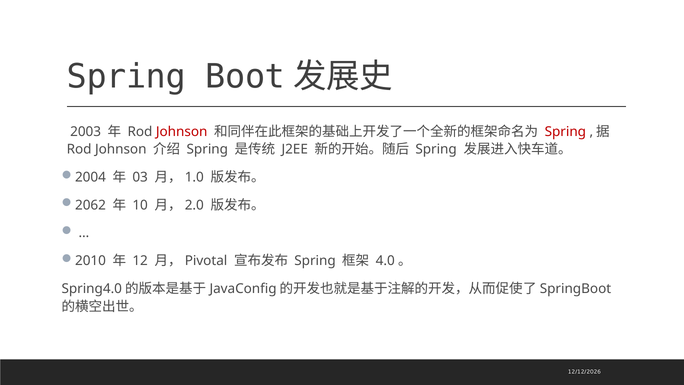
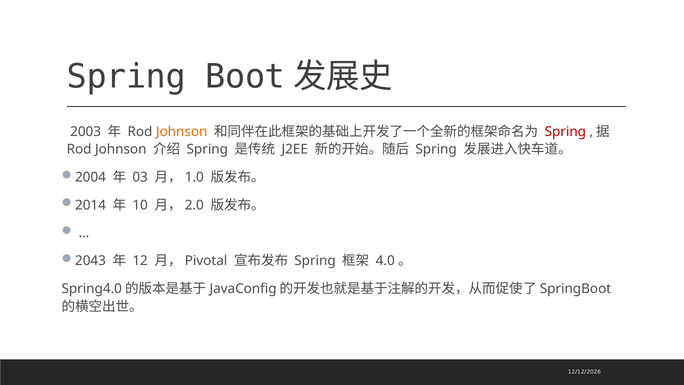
Johnson at (182, 132) colour: red -> orange
2062: 2062 -> 2014
2010: 2010 -> 2043
